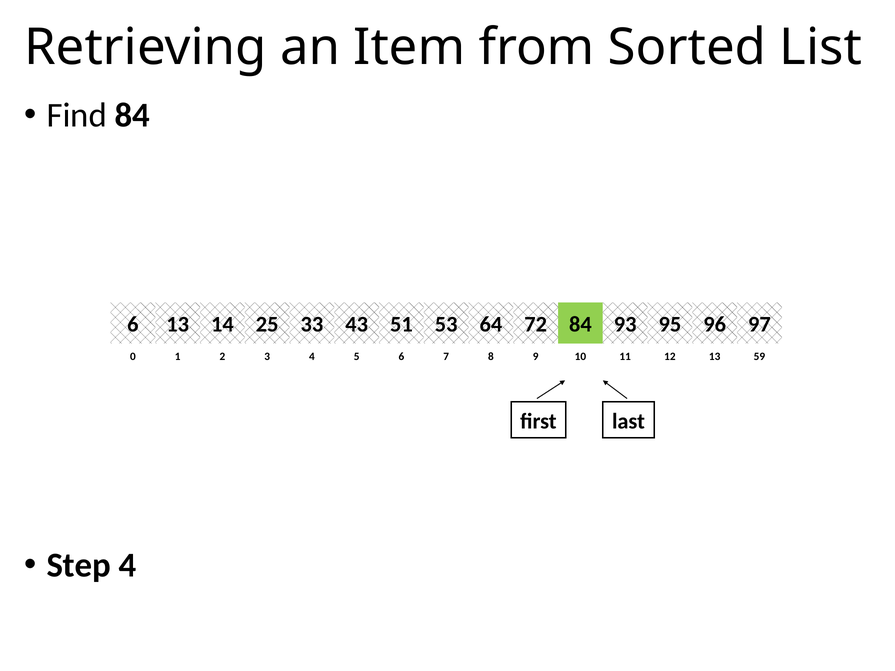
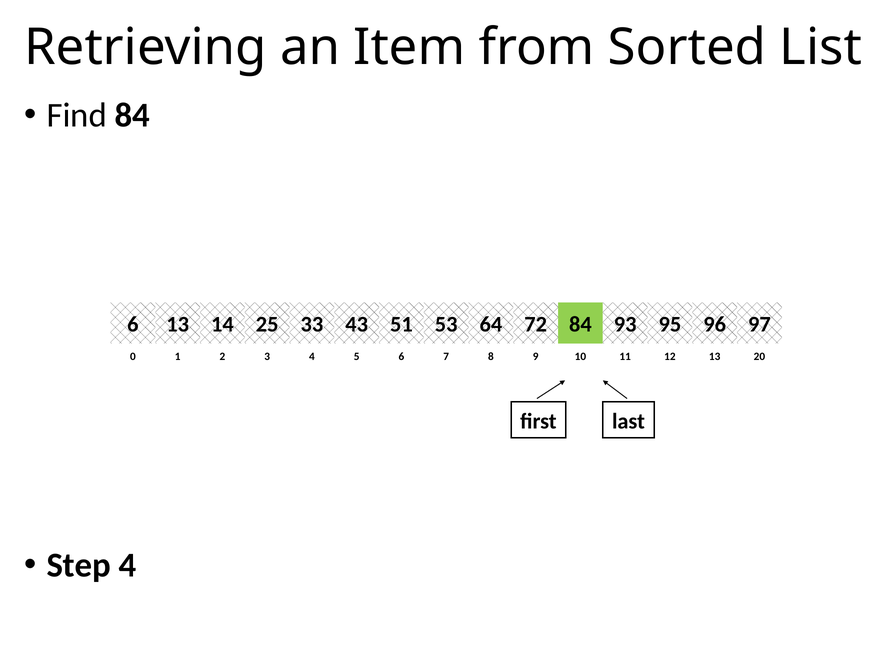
59: 59 -> 20
